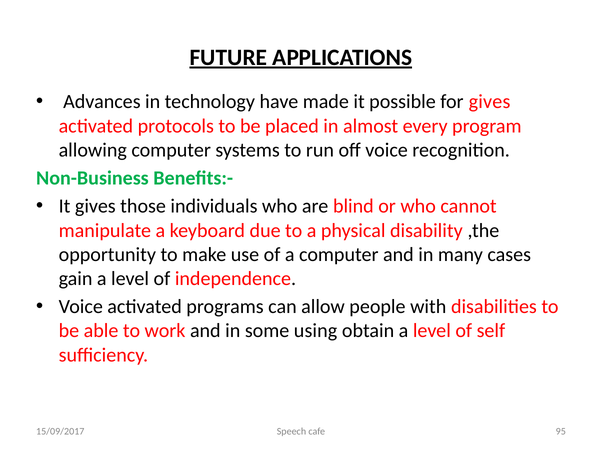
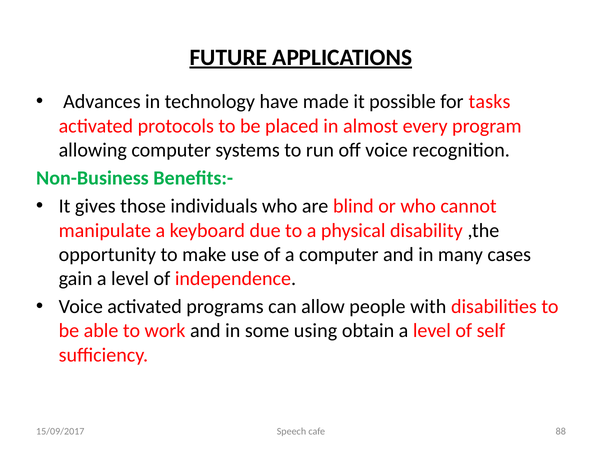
for gives: gives -> tasks
95: 95 -> 88
